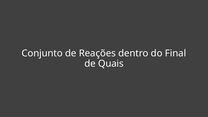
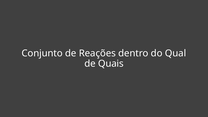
Final: Final -> Qual
